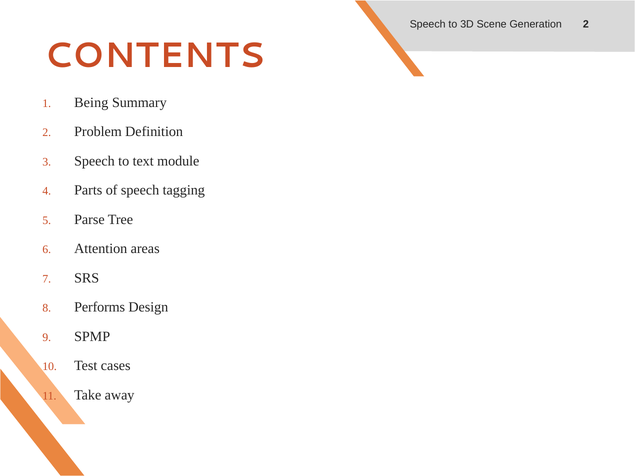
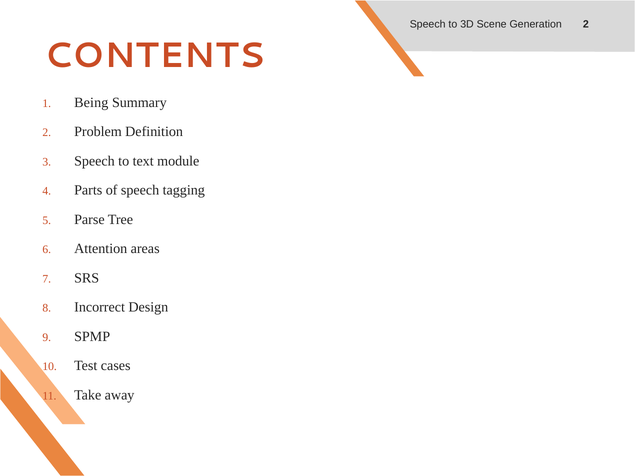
Performs: Performs -> Incorrect
